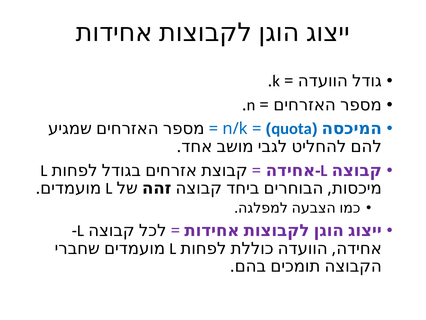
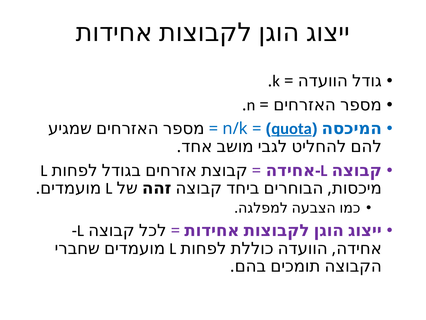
quota underline: none -> present
